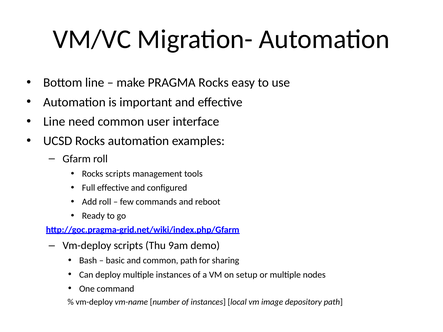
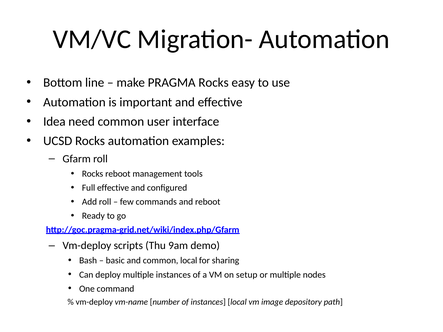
Line at (54, 122): Line -> Idea
Rocks scripts: scripts -> reboot
common path: path -> local
